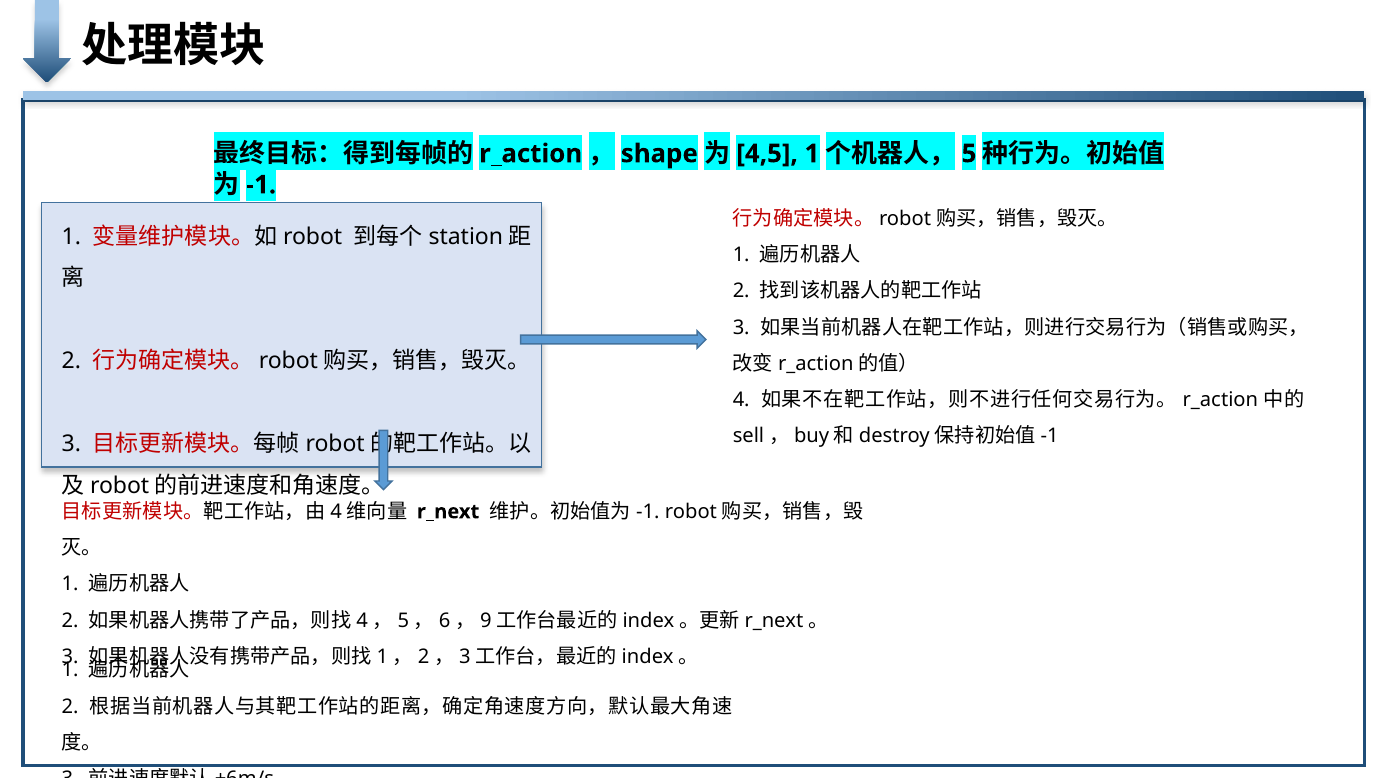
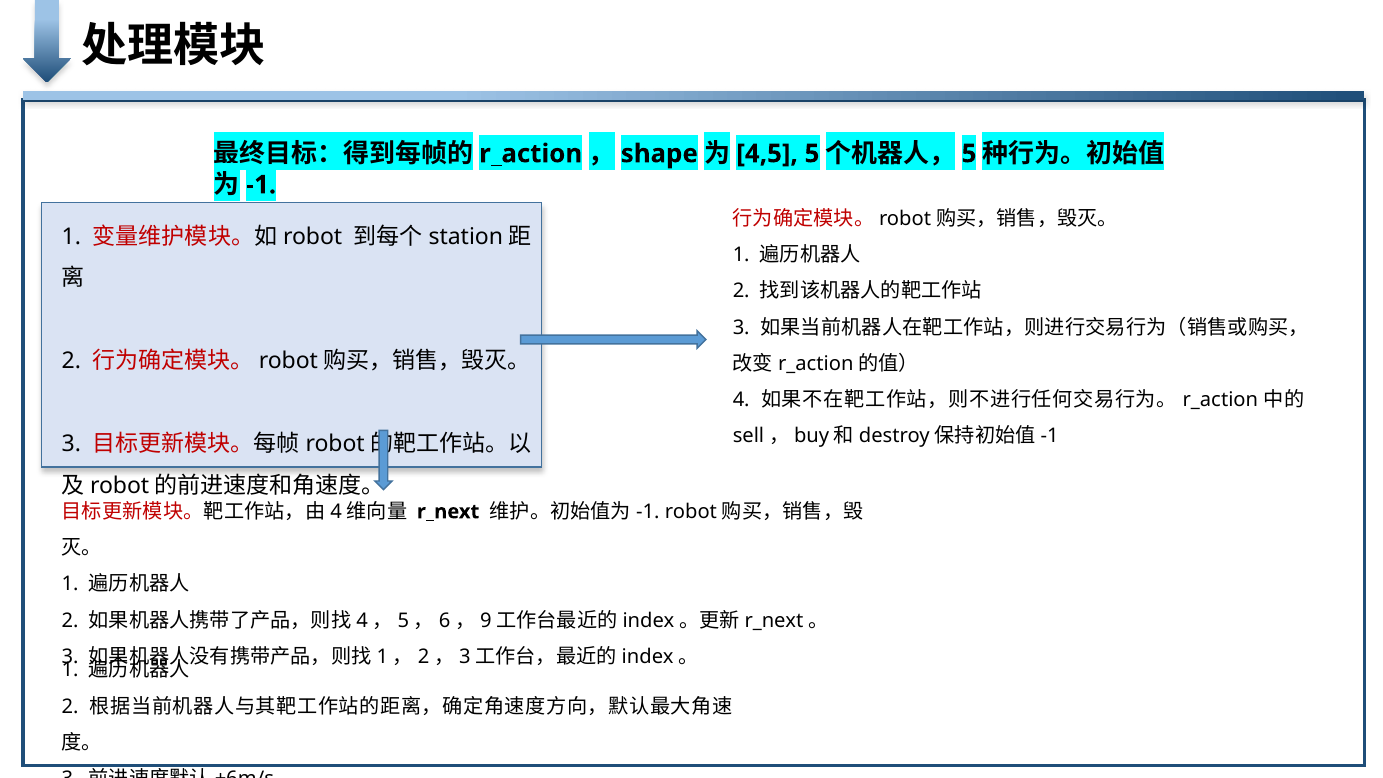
1 at (812, 154): 1 -> 5
